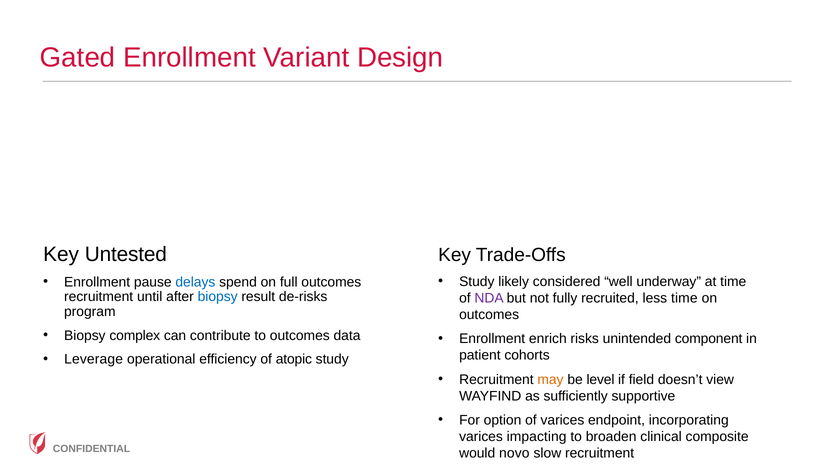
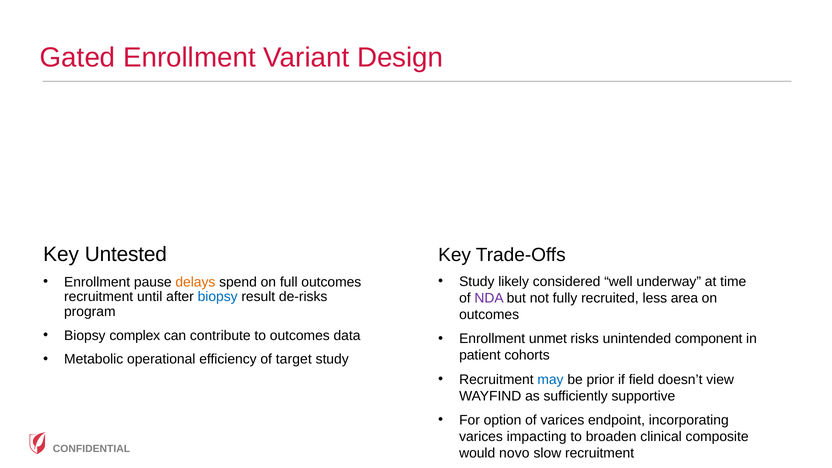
delays colour: blue -> orange
less time: time -> area
enrich: enrich -> unmet
Leverage: Leverage -> Metabolic
atopic: atopic -> target
may colour: orange -> blue
level: level -> prior
